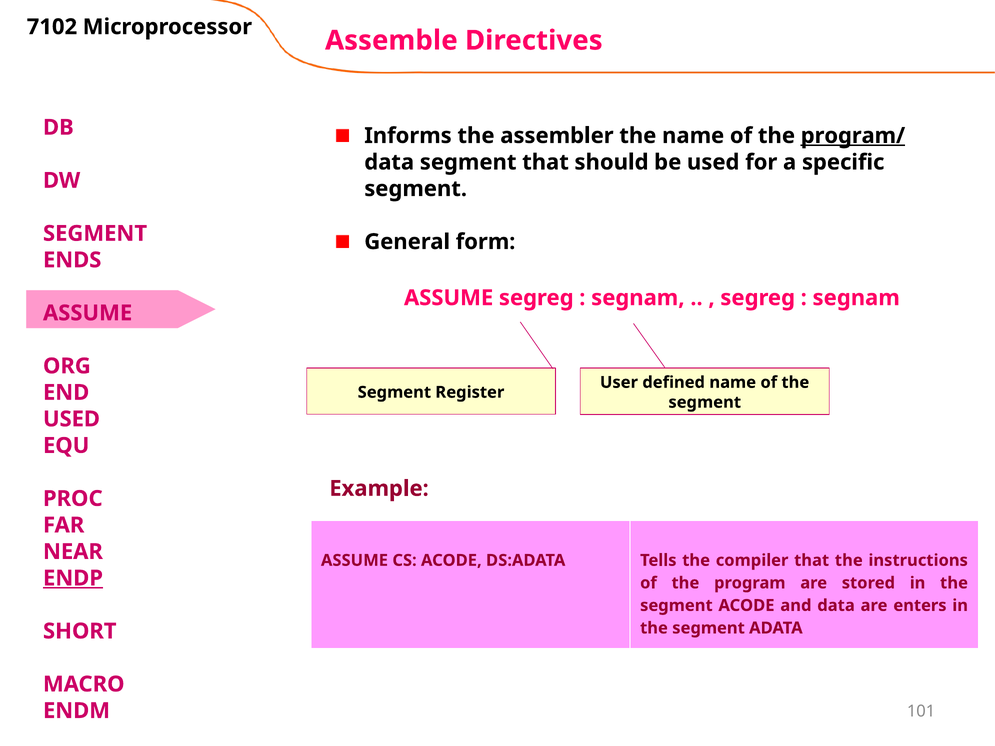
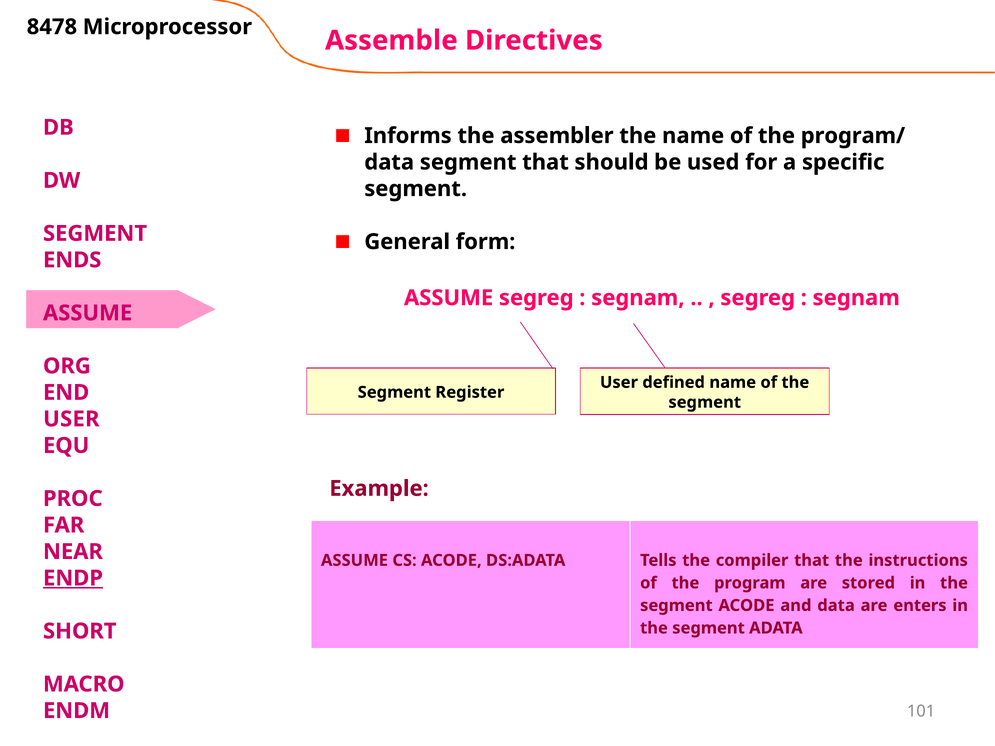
7102: 7102 -> 8478
program/ underline: present -> none
USED at (71, 419): USED -> USER
